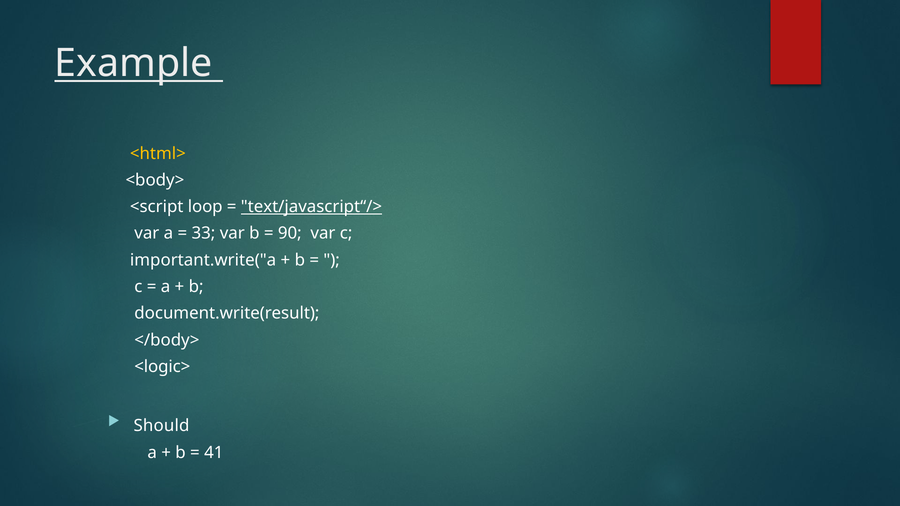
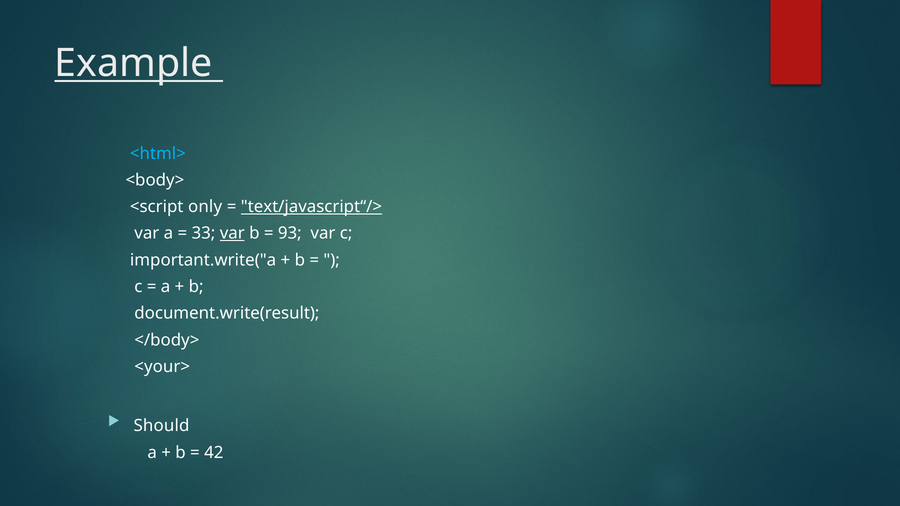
<html> colour: yellow -> light blue
loop: loop -> only
var at (232, 233) underline: none -> present
90: 90 -> 93
<logic>: <logic> -> <your>
41: 41 -> 42
